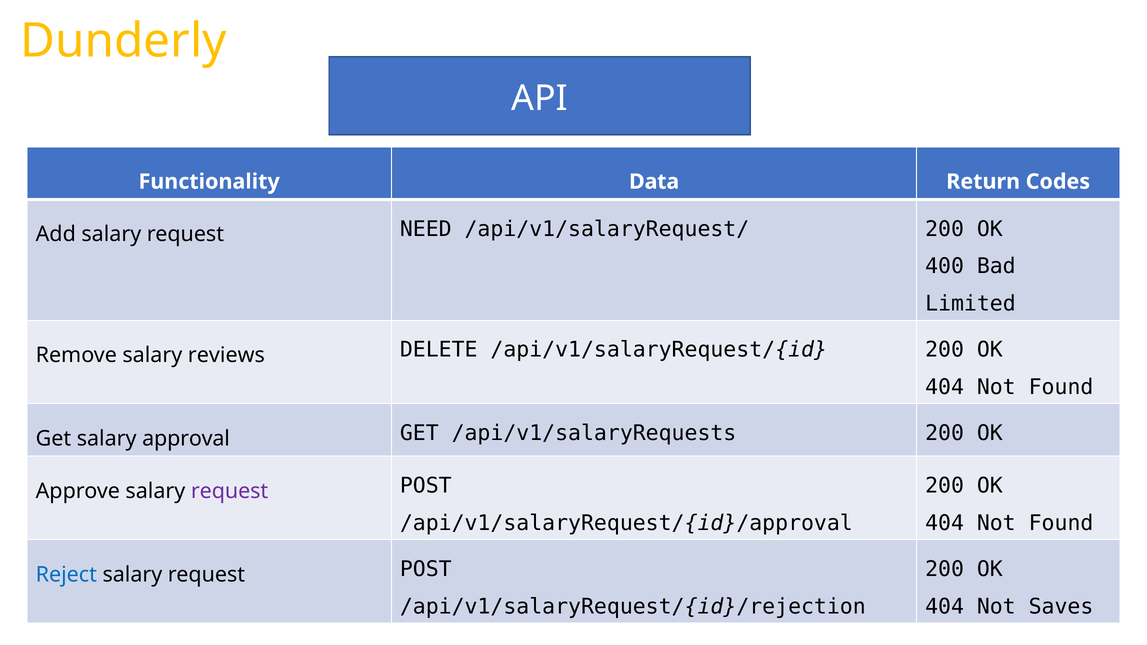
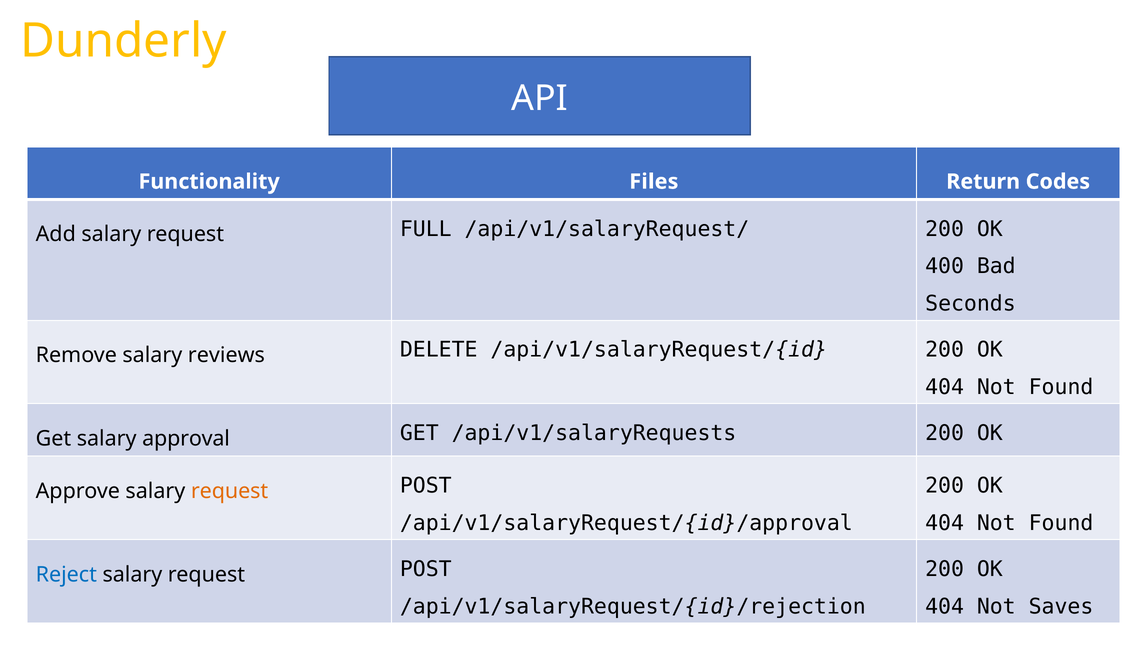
Data: Data -> Files
NEED: NEED -> FULL
Limited: Limited -> Seconds
request at (230, 491) colour: purple -> orange
